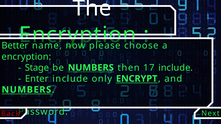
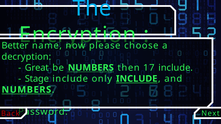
The colour: white -> light blue
encryption at (26, 57): encryption -> decryption
Stage: Stage -> Great
Enter: Enter -> Stage
only ENCRYPT: ENCRYPT -> INCLUDE
